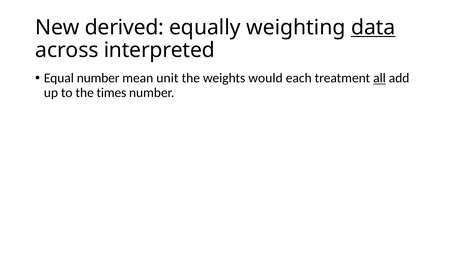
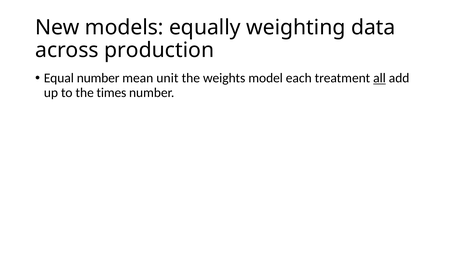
derived: derived -> models
data underline: present -> none
interpreted: interpreted -> production
would: would -> model
